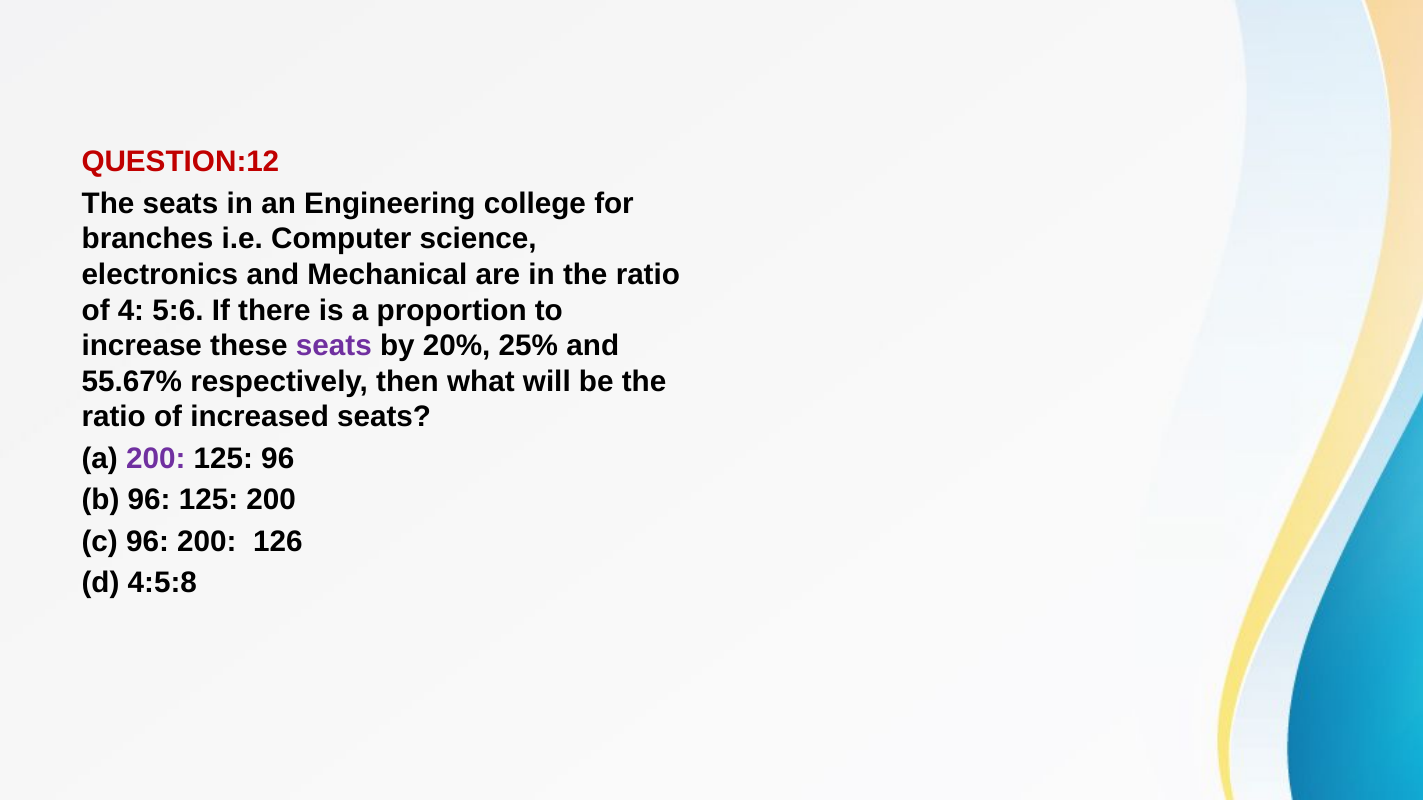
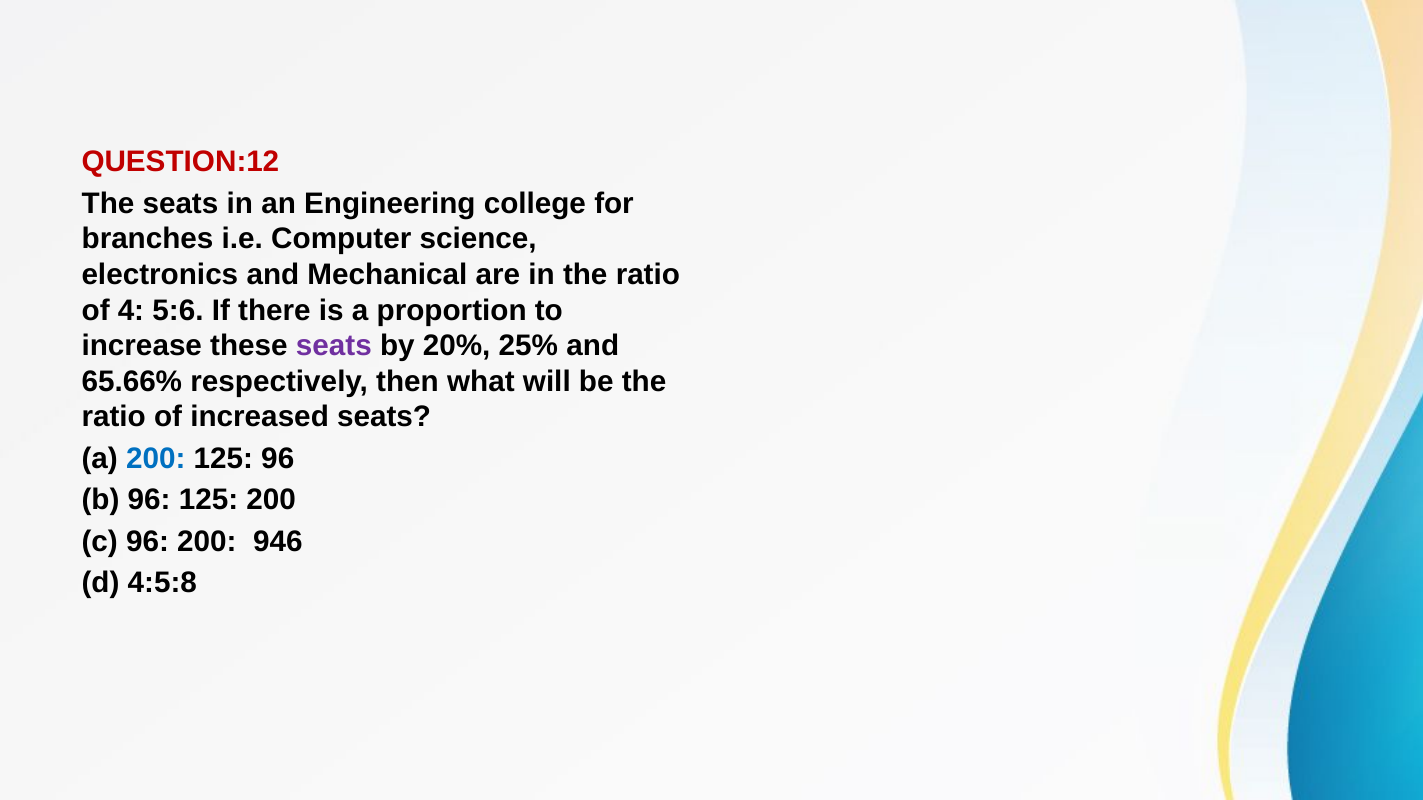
55.67%: 55.67% -> 65.66%
200 at (156, 459) colour: purple -> blue
126: 126 -> 946
